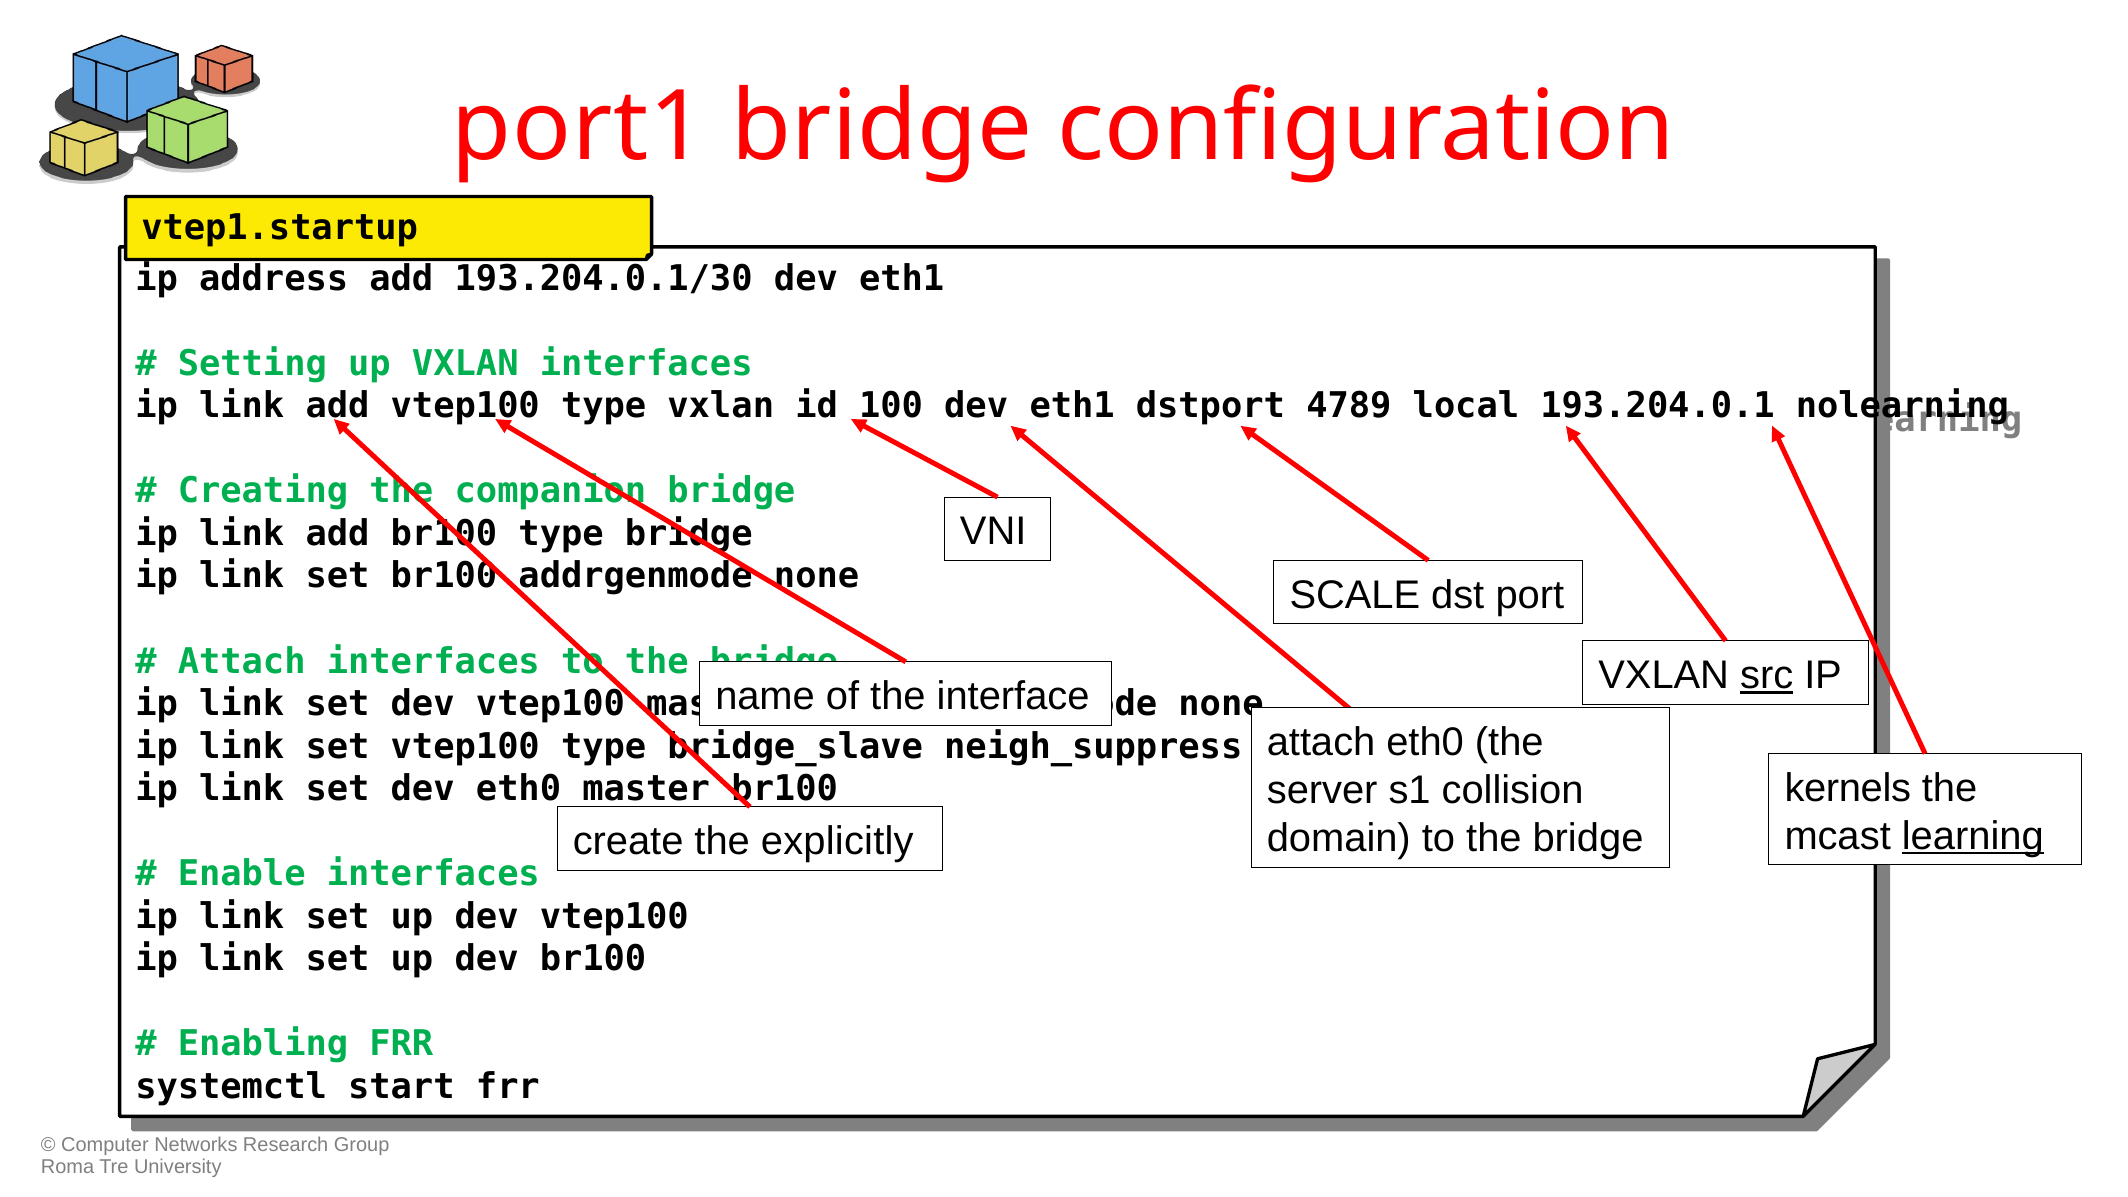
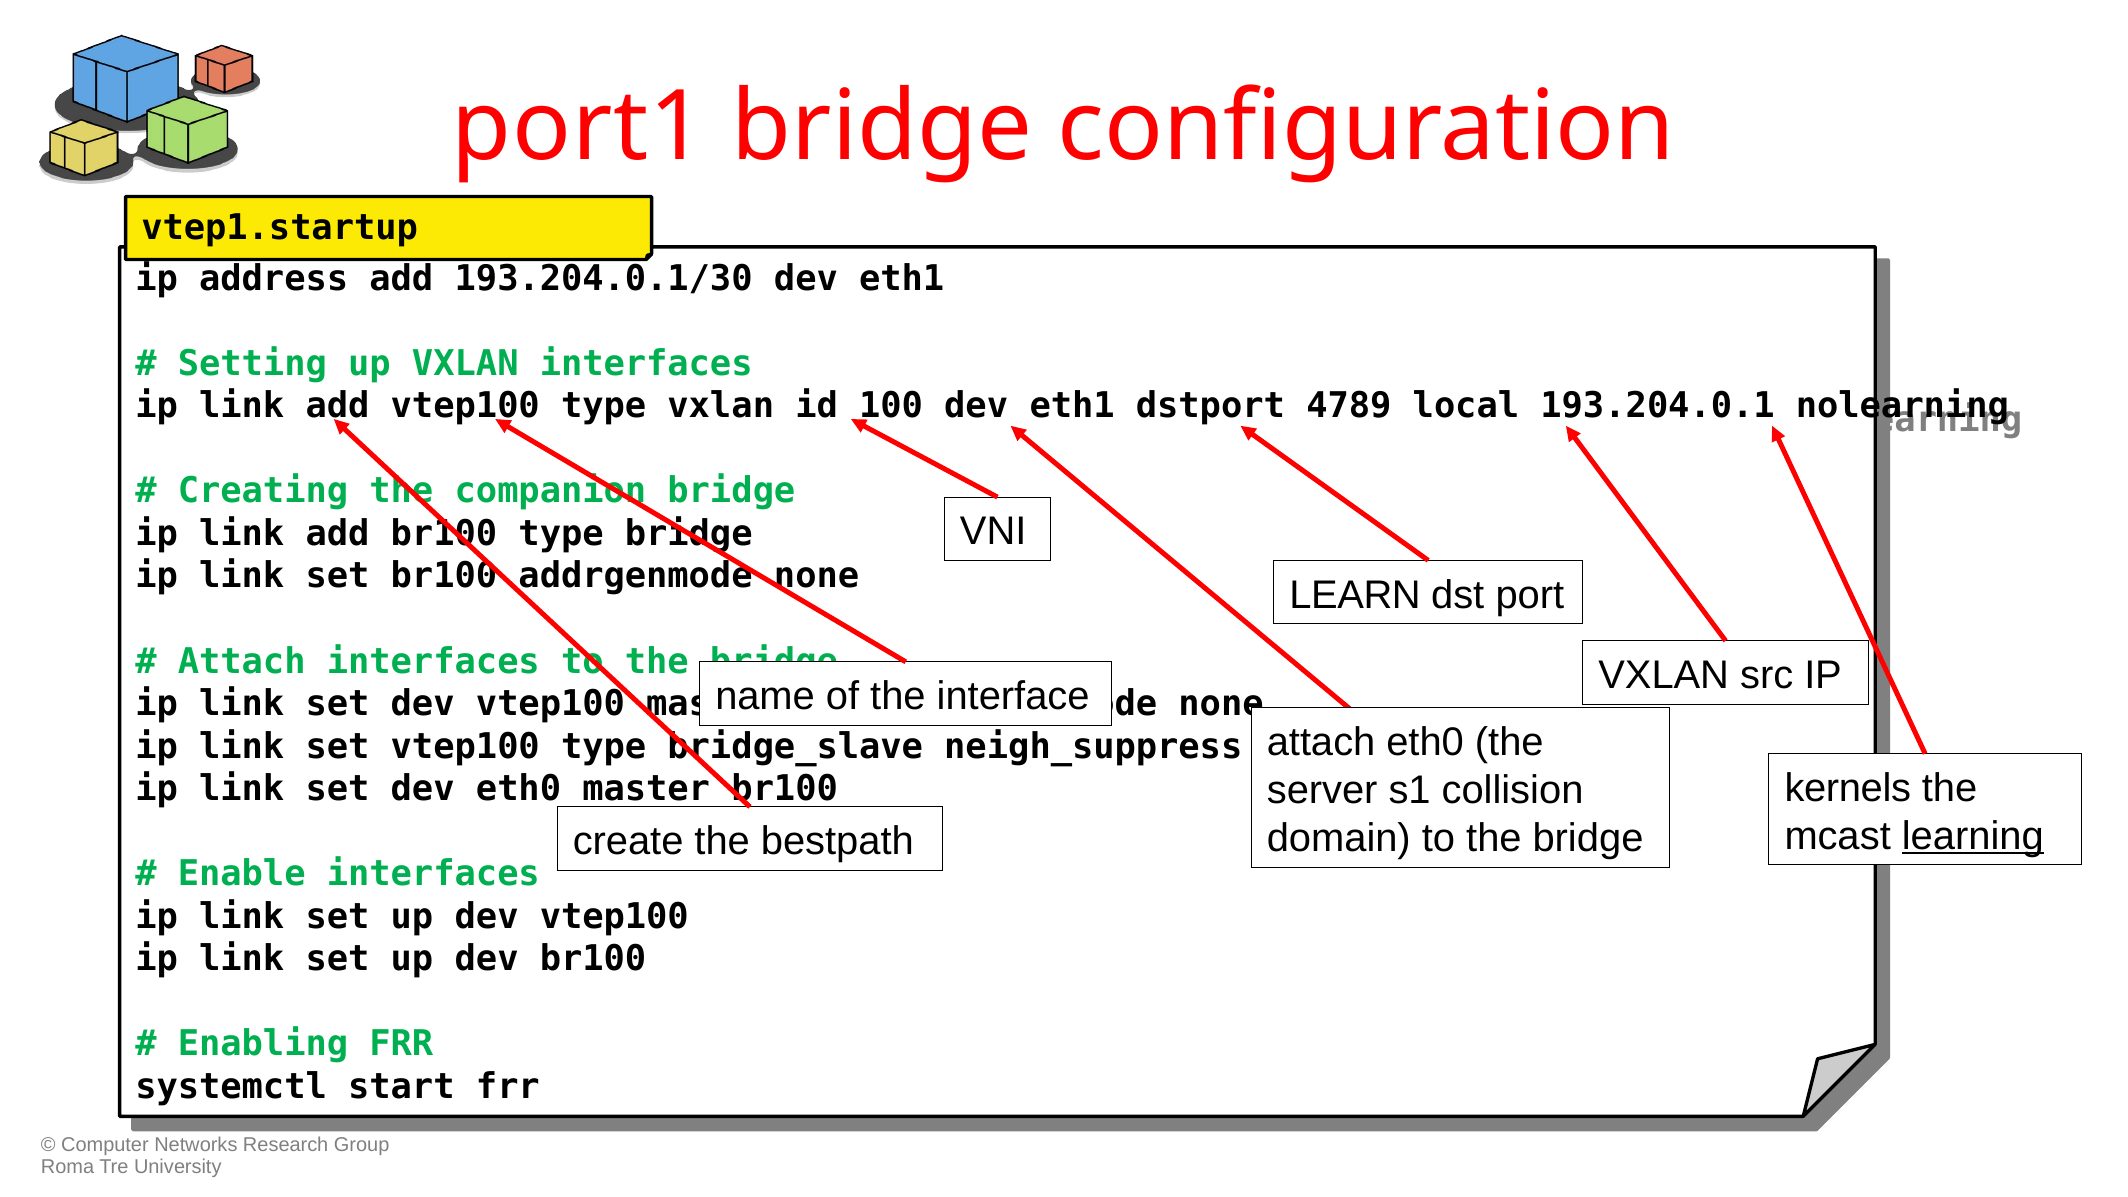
SCALE: SCALE -> LEARN
src underline: present -> none
explicitly: explicitly -> bestpath
